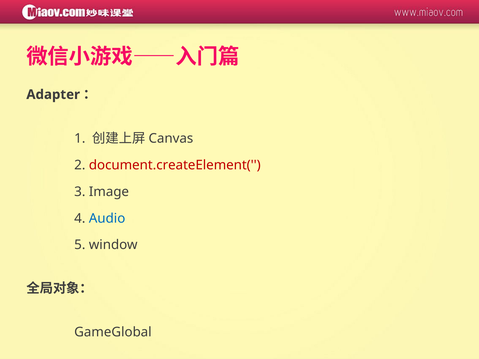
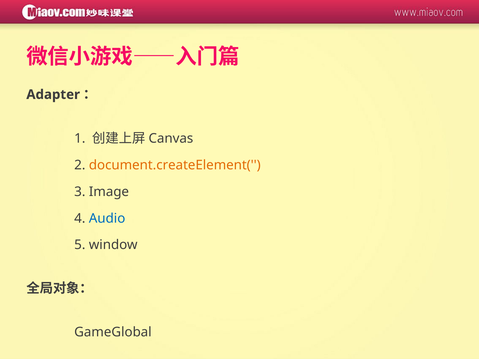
document.createElement( colour: red -> orange
